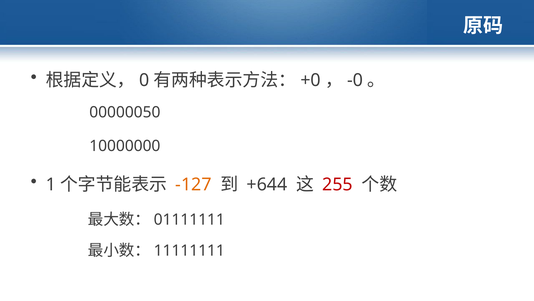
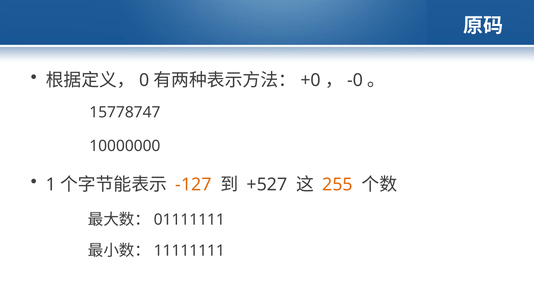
00000050: 00000050 -> 15778747
+644: +644 -> +527
255 colour: red -> orange
